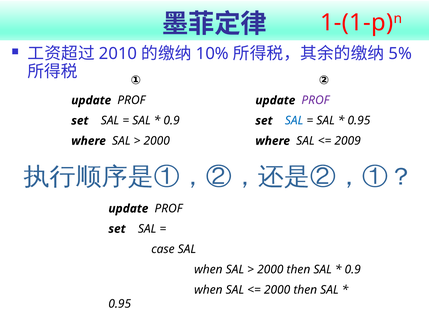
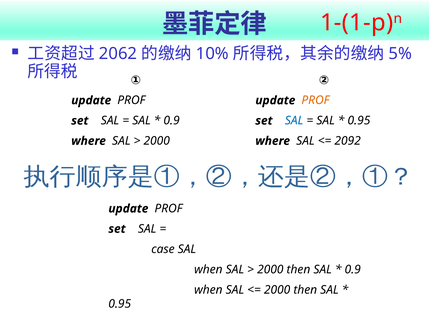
2010: 2010 -> 2062
PROF at (315, 100) colour: purple -> orange
2009: 2009 -> 2092
